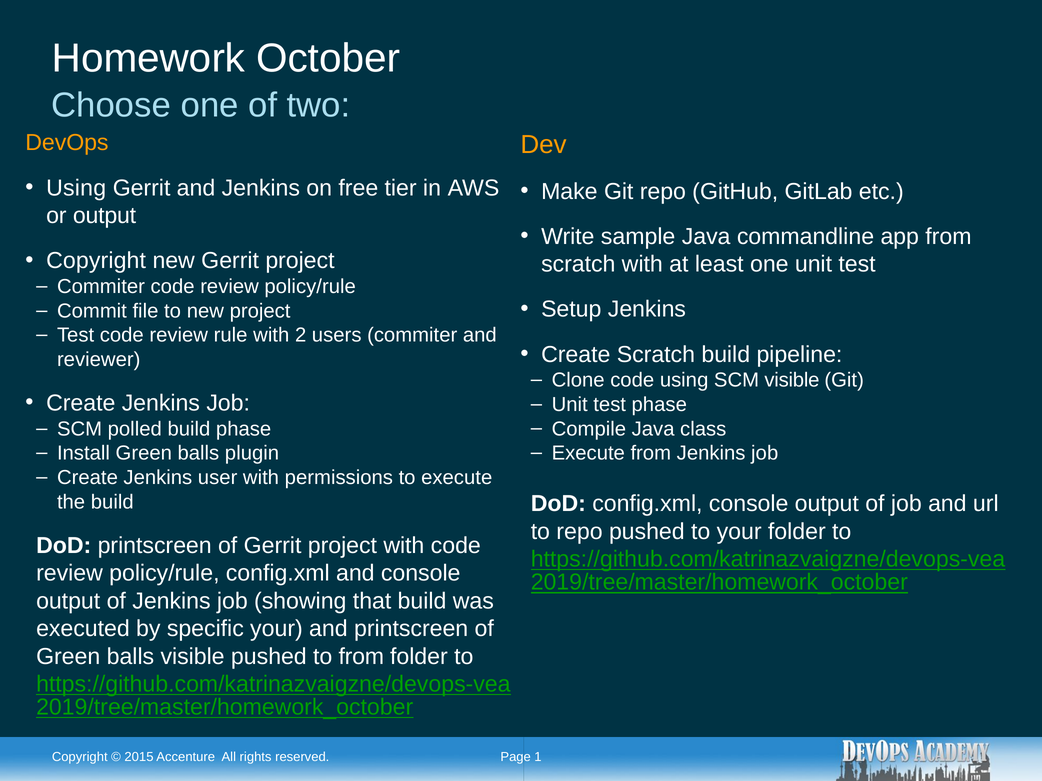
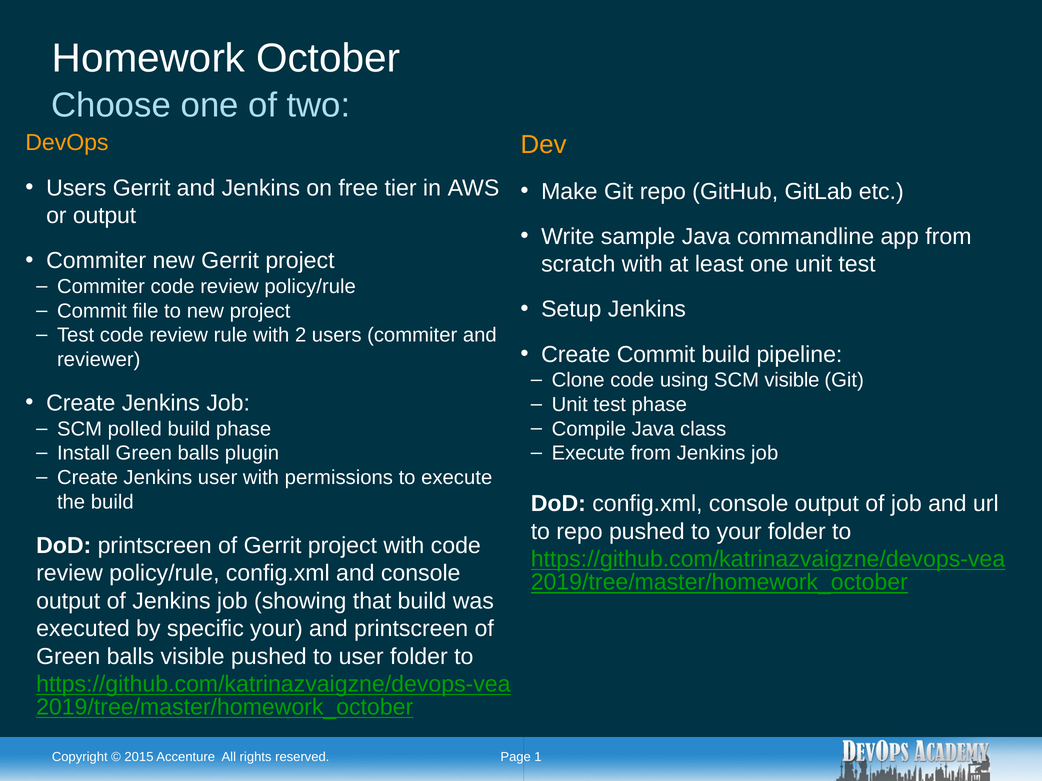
Using at (76, 188): Using -> Users
Copyright at (96, 261): Copyright -> Commiter
Create Scratch: Scratch -> Commit
to from: from -> user
